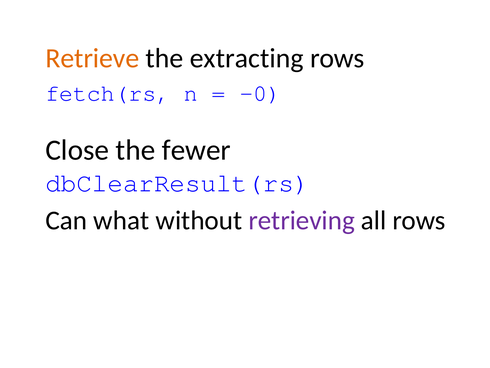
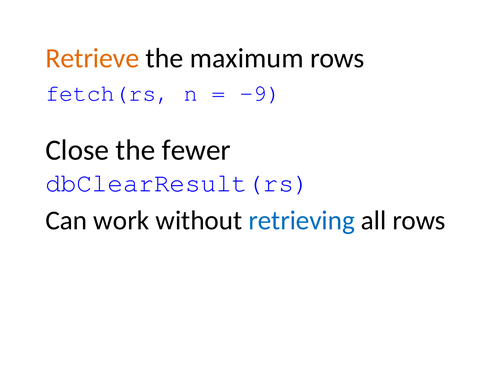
extracting: extracting -> maximum
-0: -0 -> -9
what: what -> work
retrieving colour: purple -> blue
